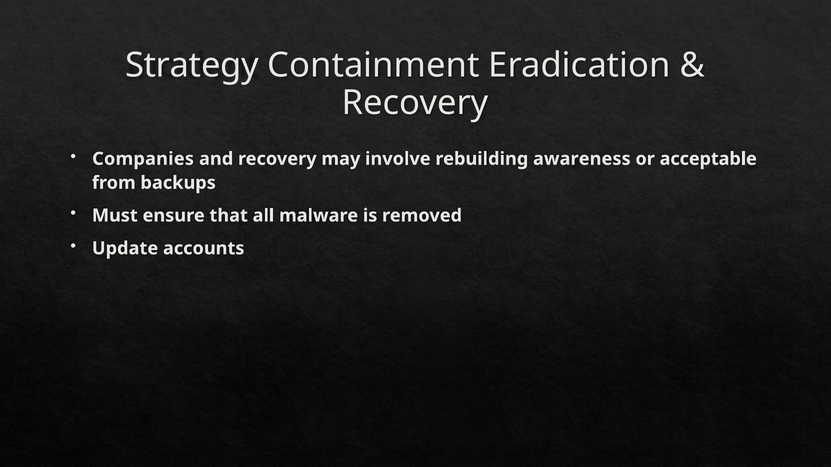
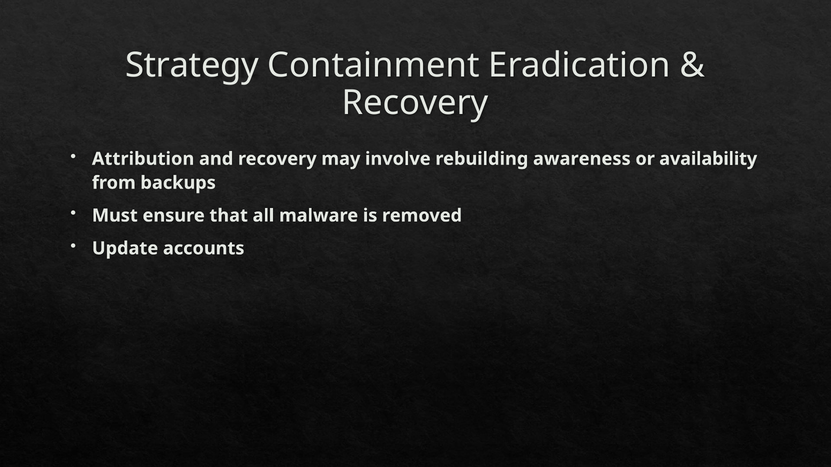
Companies: Companies -> Attribution
acceptable: acceptable -> availability
